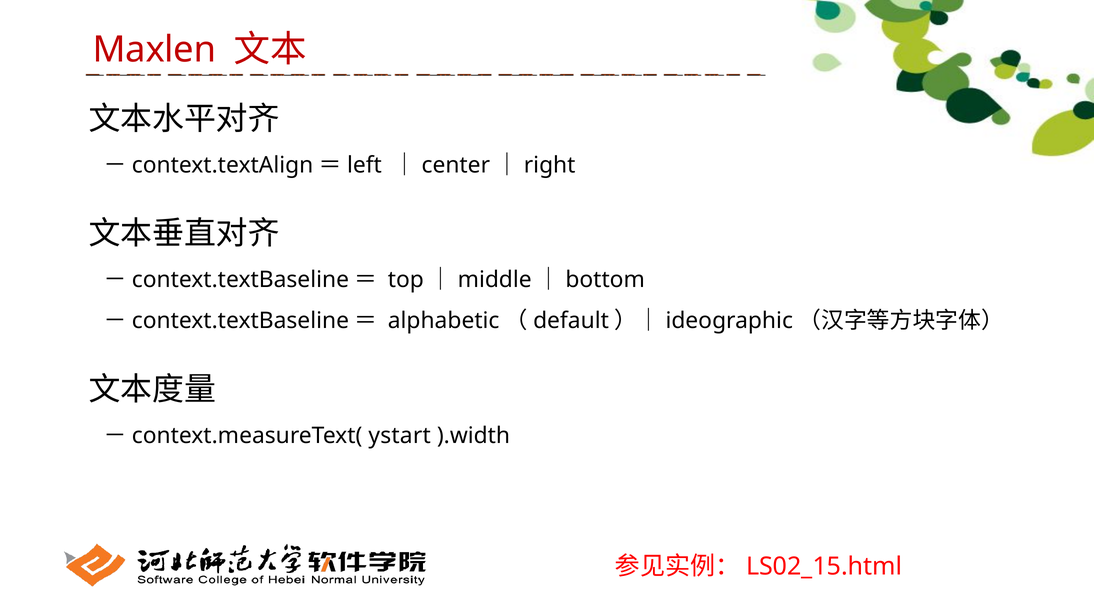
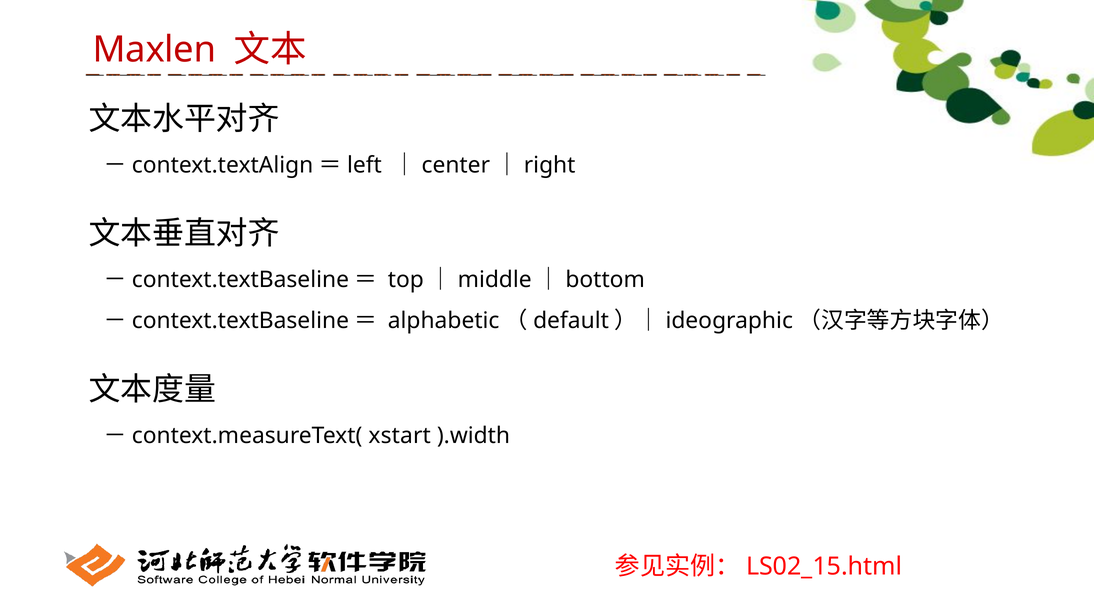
ystart: ystart -> xstart
